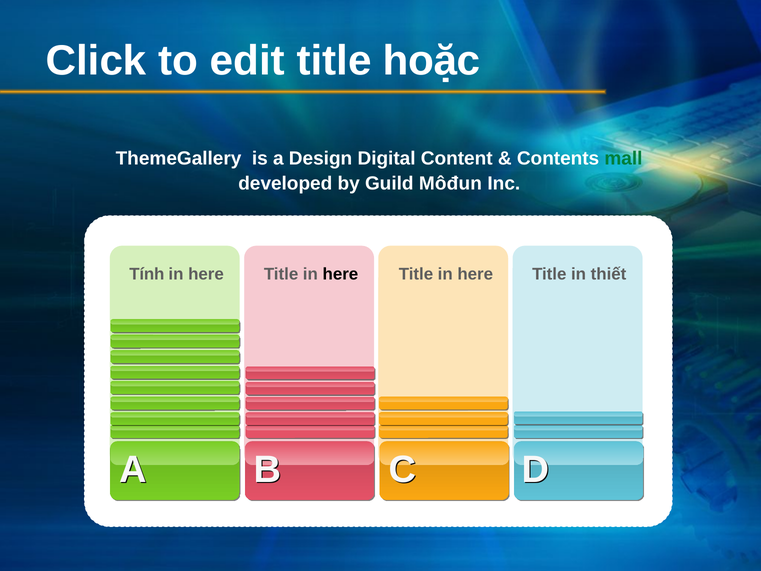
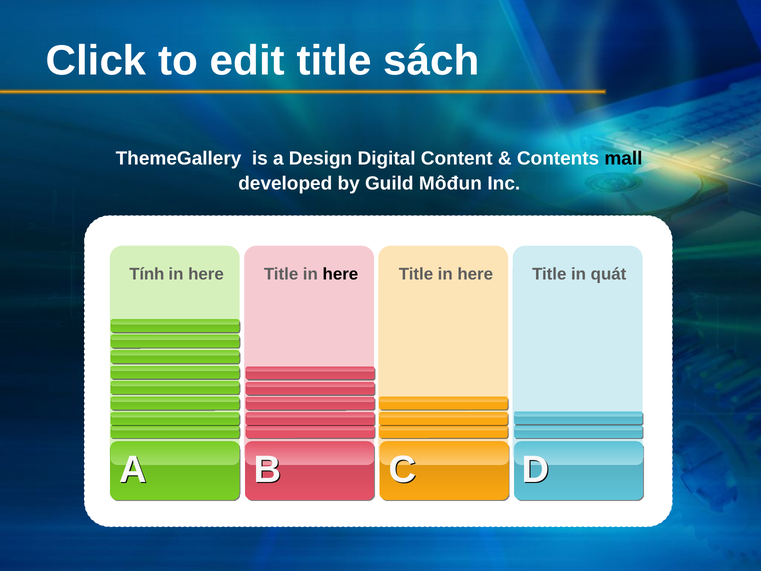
hoặc: hoặc -> sách
mall colour: green -> black
thiết: thiết -> quát
